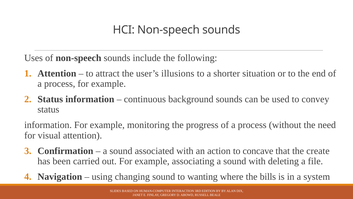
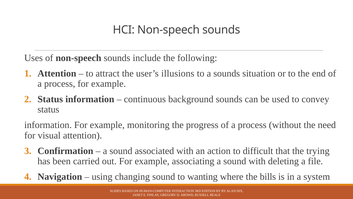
a shorter: shorter -> sounds
concave: concave -> difficult
create: create -> trying
